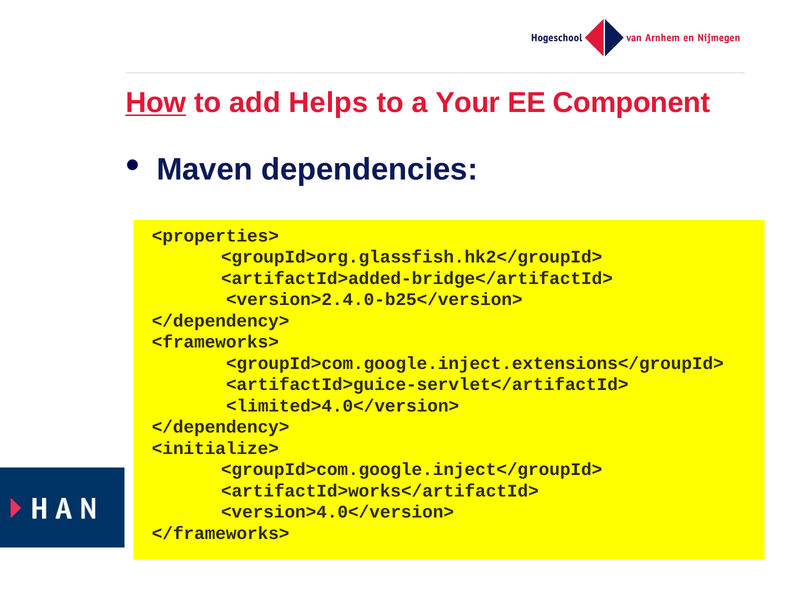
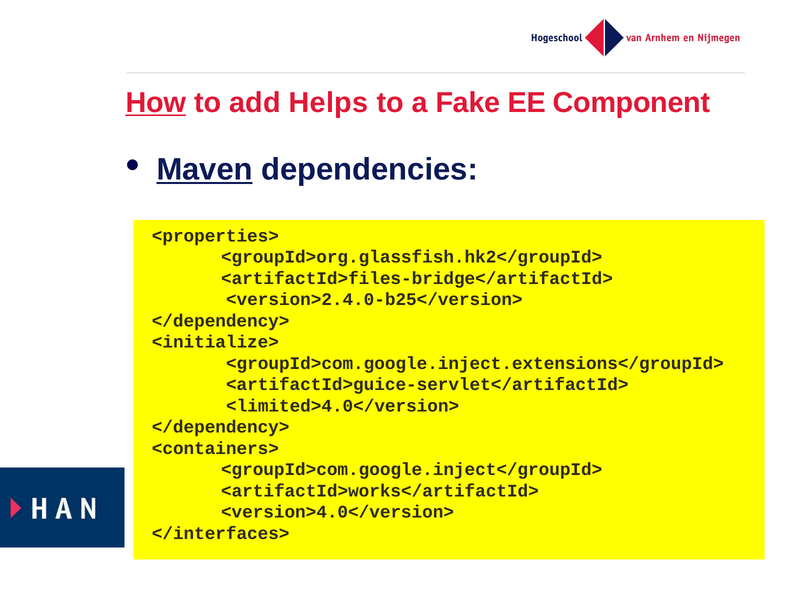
Your: Your -> Fake
Maven underline: none -> present
<artifactId>added-bridge</artifactId>: <artifactId>added-bridge</artifactId> -> <artifactId>files-bridge</artifactId>
<frameworks>: <frameworks> -> <initialize>
<initialize>: <initialize> -> <containers>
</frameworks>: </frameworks> -> </interfaces>
